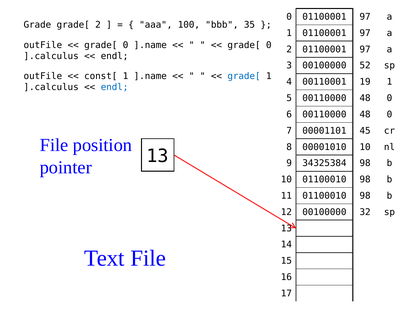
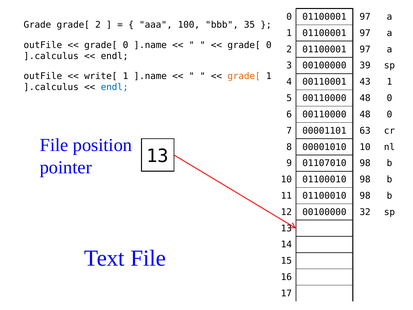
52: 52 -> 39
const[: const[ -> write[
grade[ at (244, 76) colour: blue -> orange
19: 19 -> 43
45: 45 -> 63
34325384: 34325384 -> 01107010
